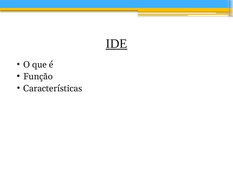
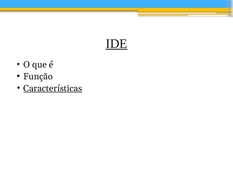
Características underline: none -> present
